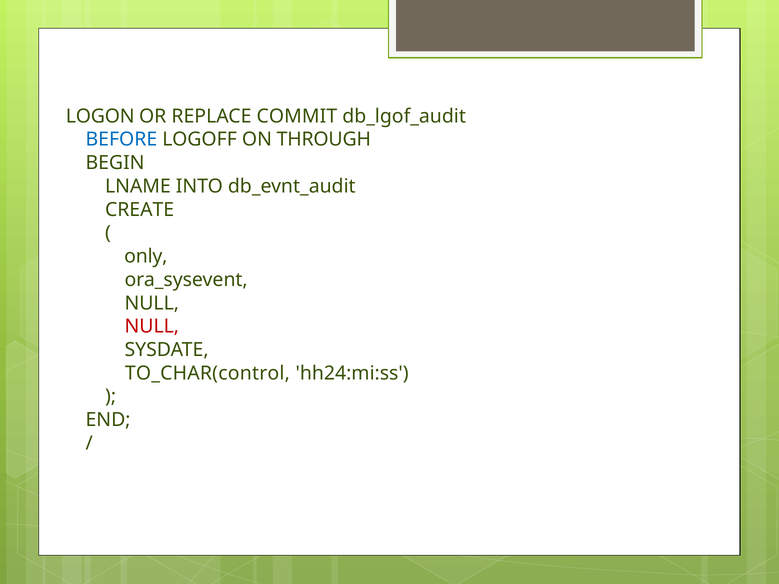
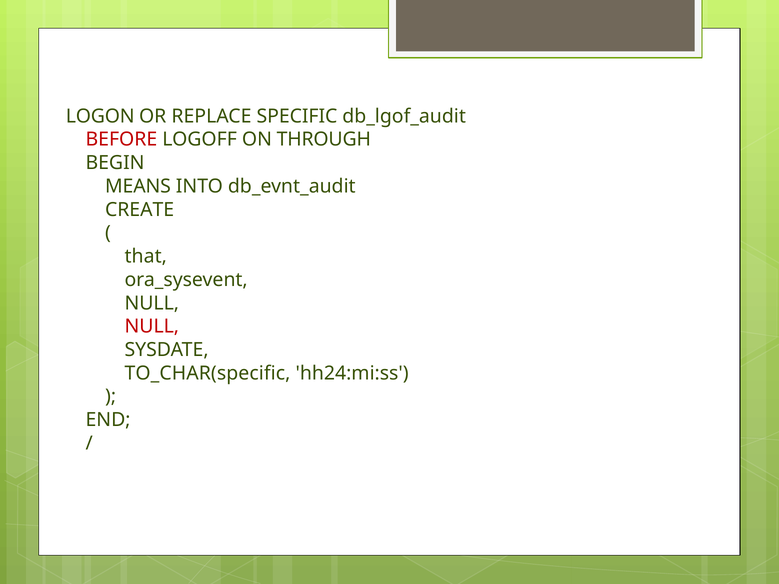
COMMIT: COMMIT -> SPECIFIC
BEFORE colour: blue -> red
LNAME: LNAME -> MEANS
only: only -> that
TO_CHAR(control: TO_CHAR(control -> TO_CHAR(specific
